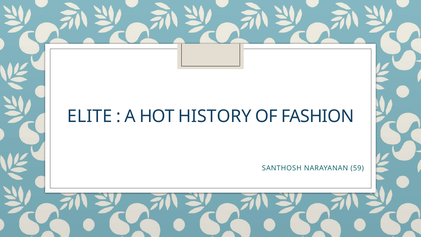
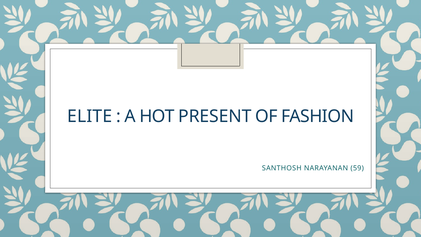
HISTORY: HISTORY -> PRESENT
